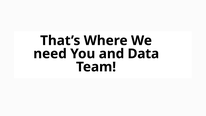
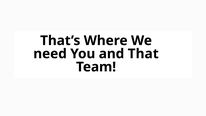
Data: Data -> That
